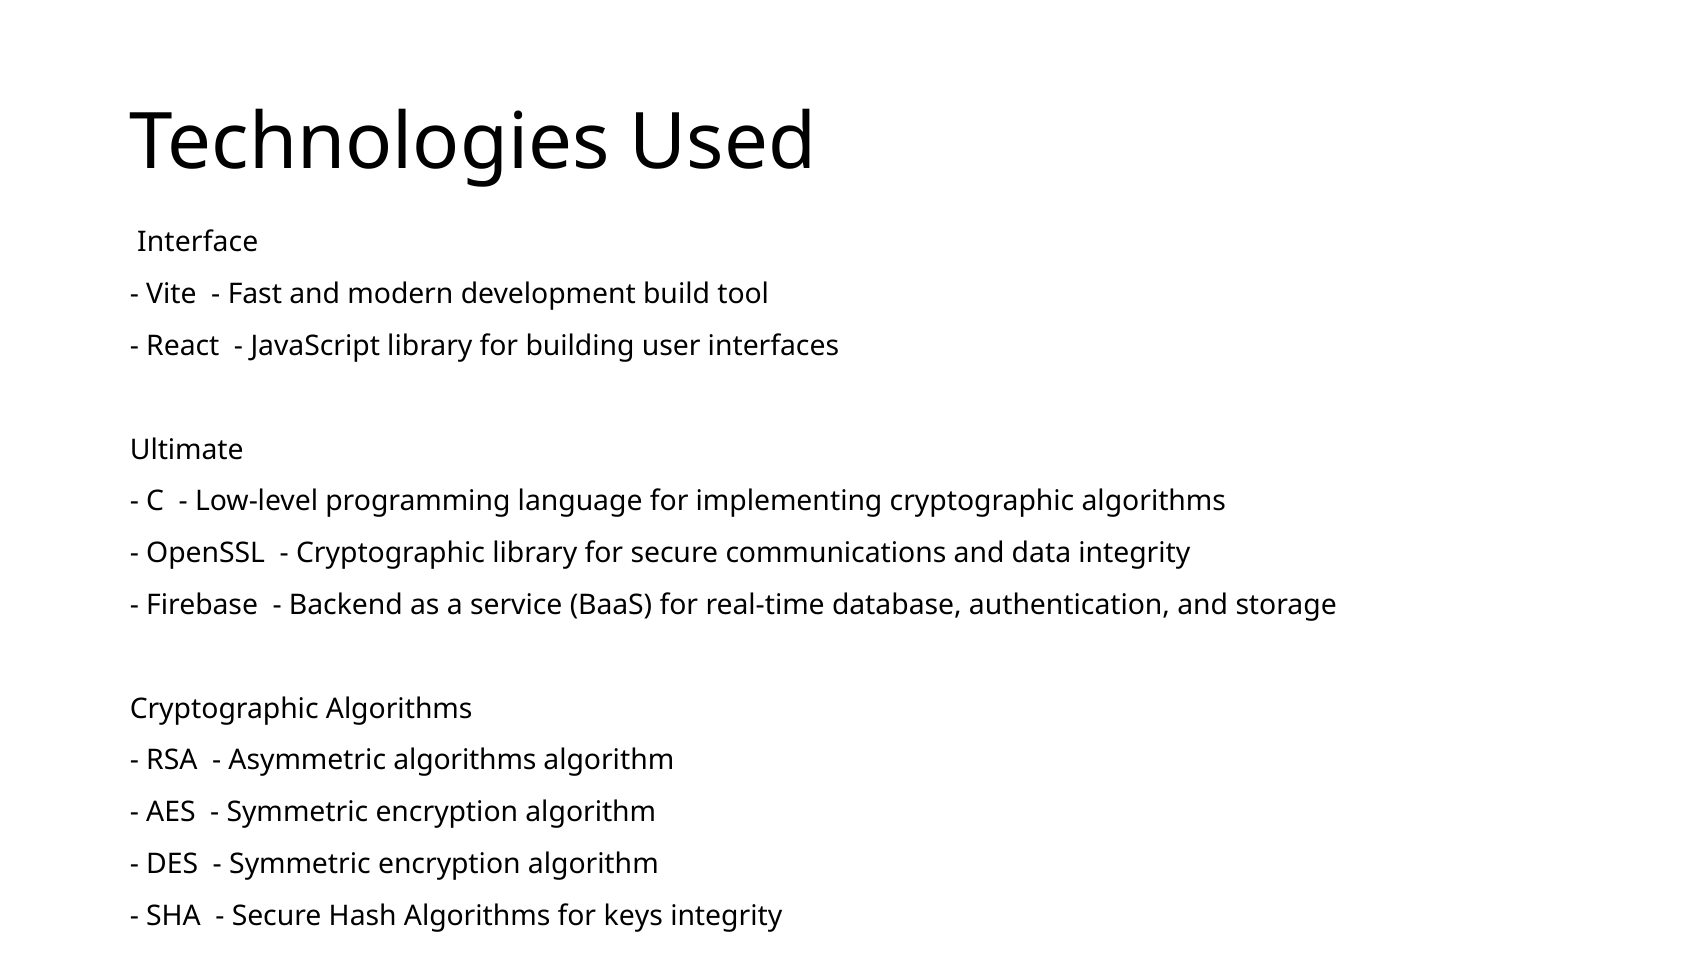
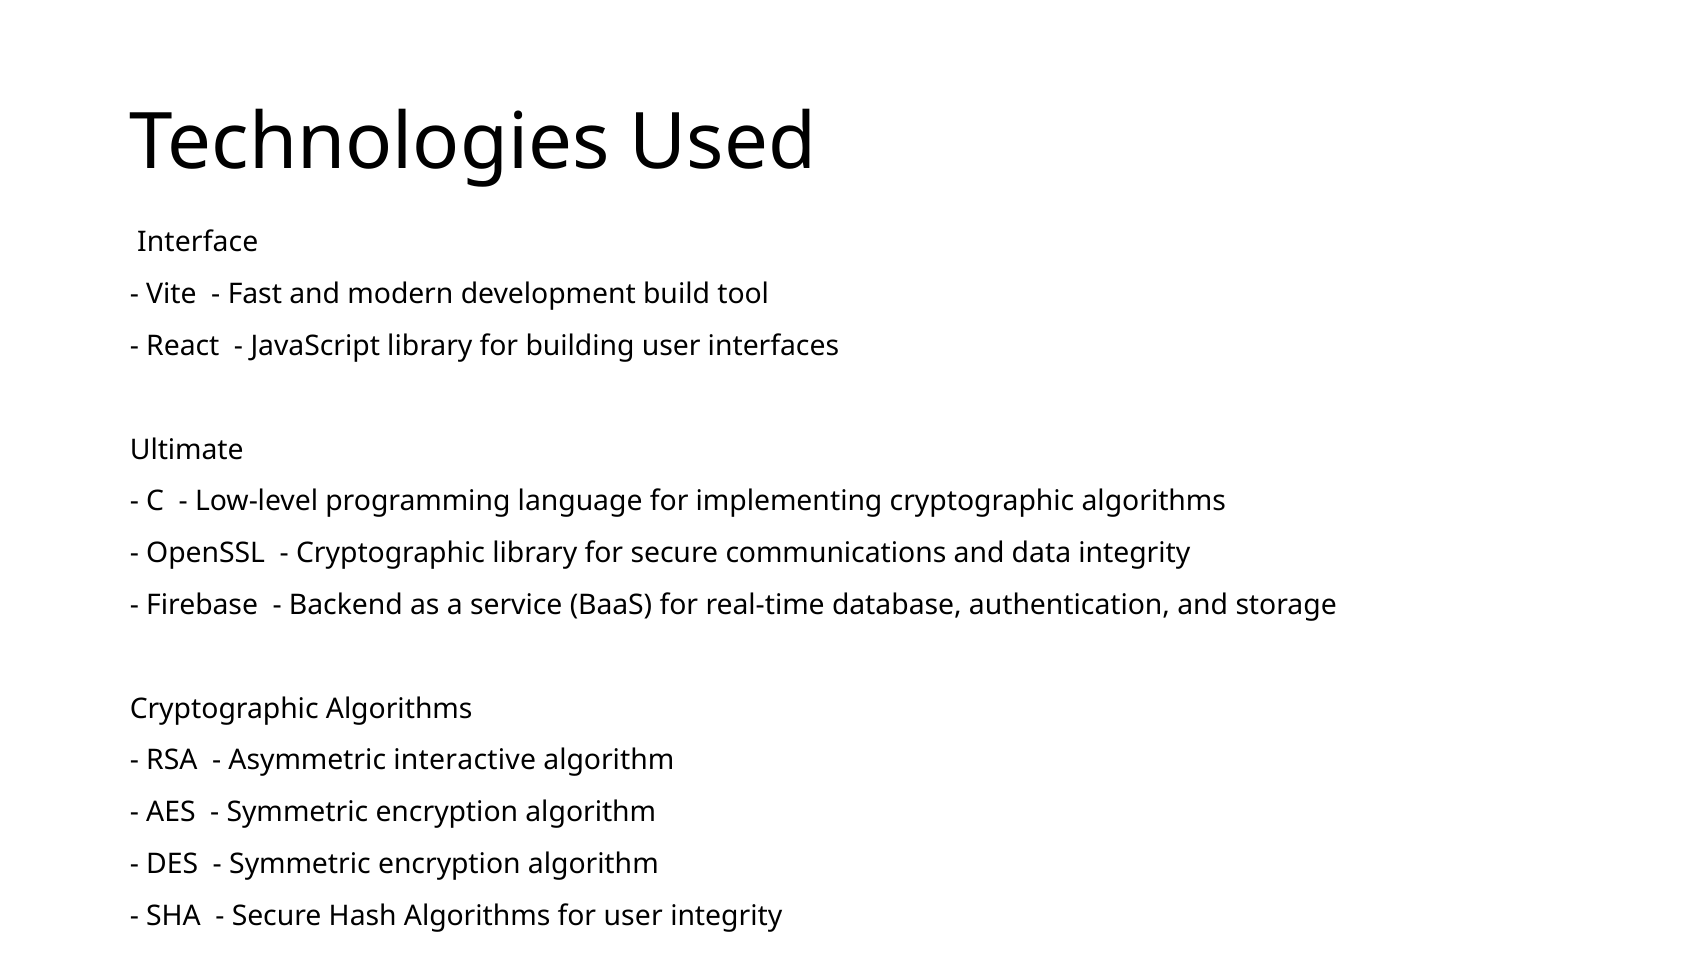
Asymmetric algorithms: algorithms -> interactive
for keys: keys -> user
